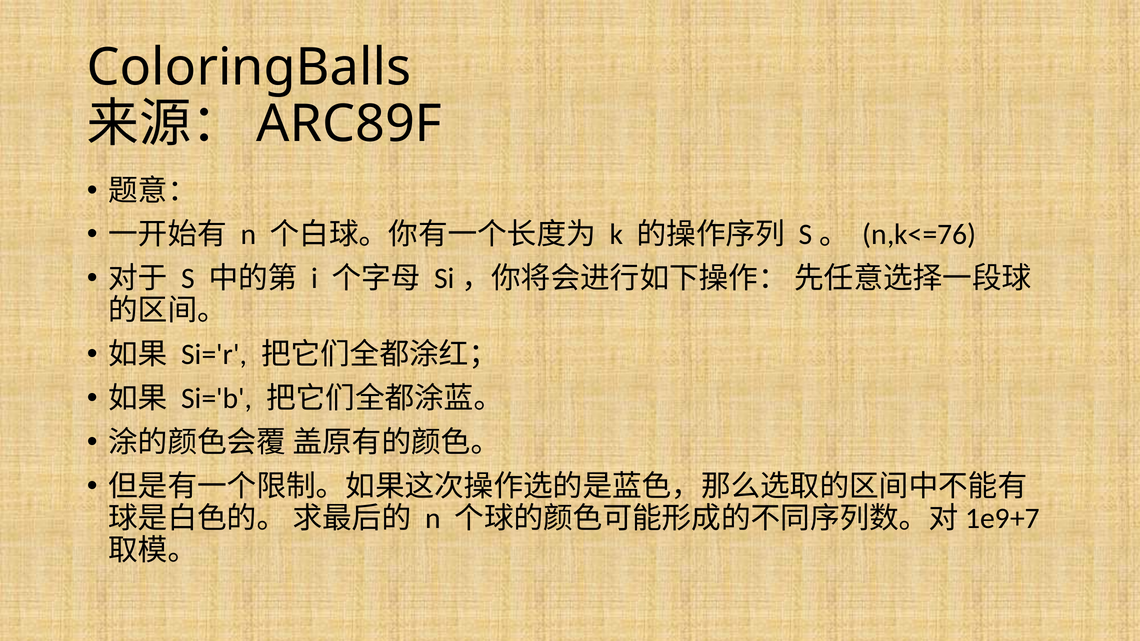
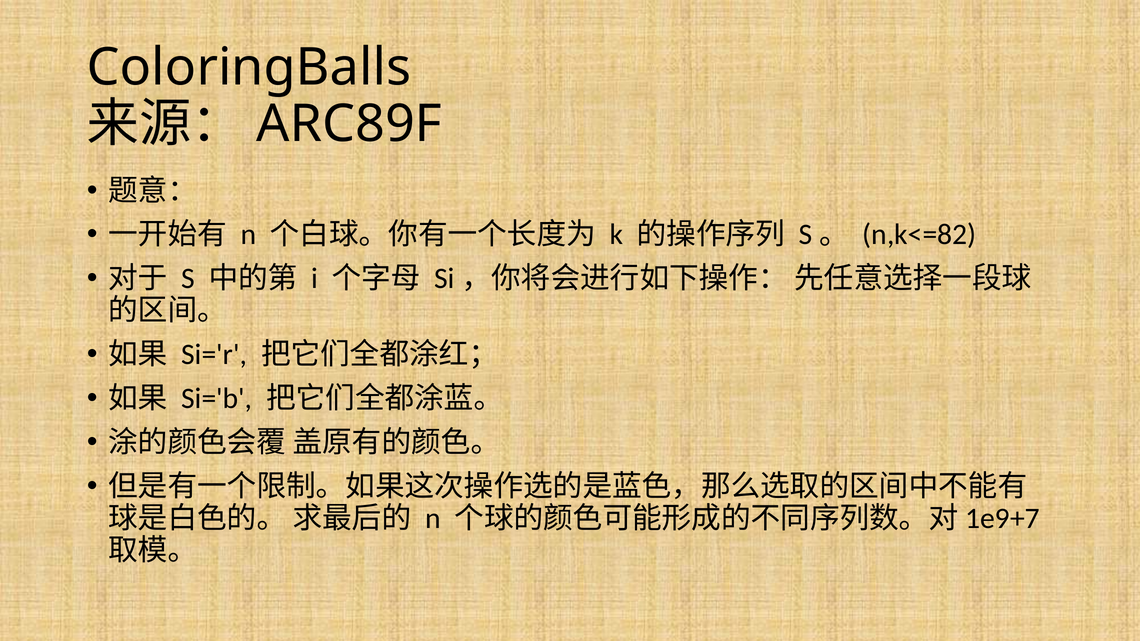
n,k<=76: n,k<=76 -> n,k<=82
